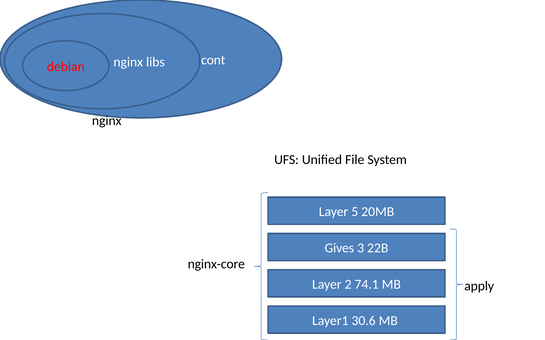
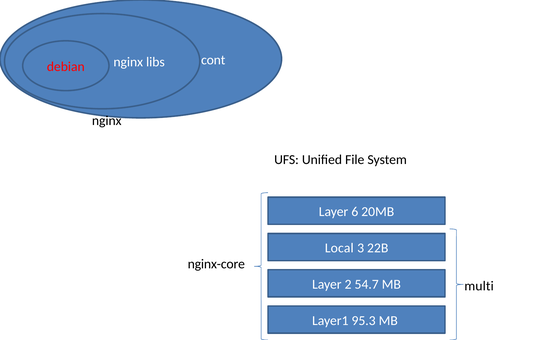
5: 5 -> 6
Gives: Gives -> Local
74.1: 74.1 -> 54.7
apply: apply -> multi
30.6: 30.6 -> 95.3
